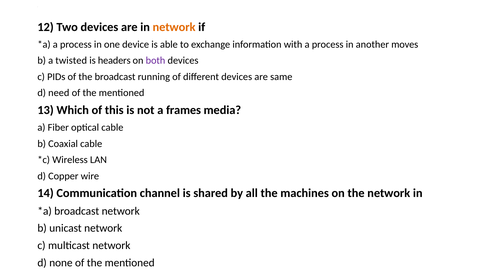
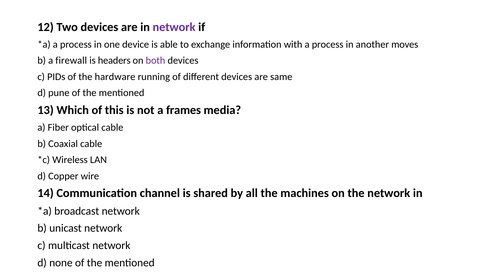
network at (174, 27) colour: orange -> purple
twisted: twisted -> firewall
the broadcast: broadcast -> hardware
need: need -> pune
